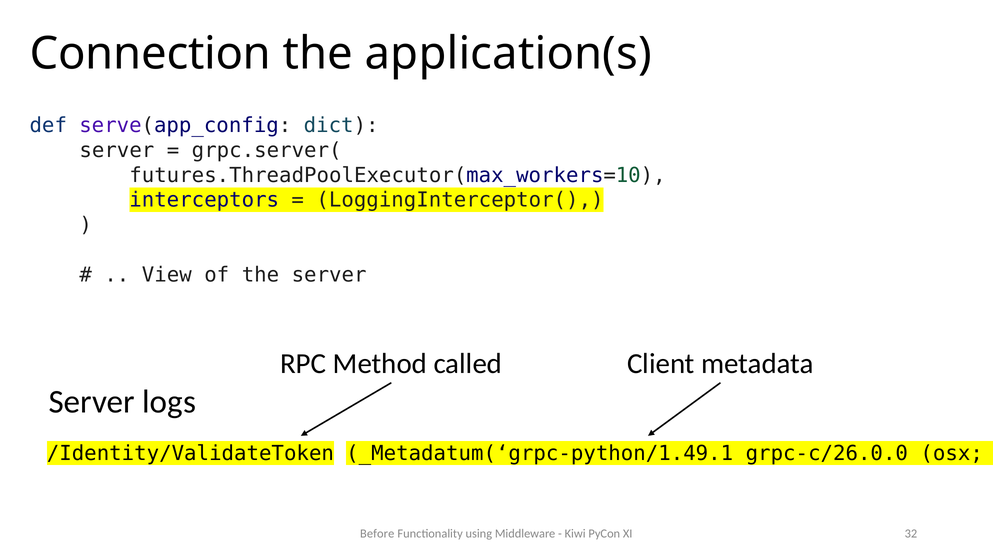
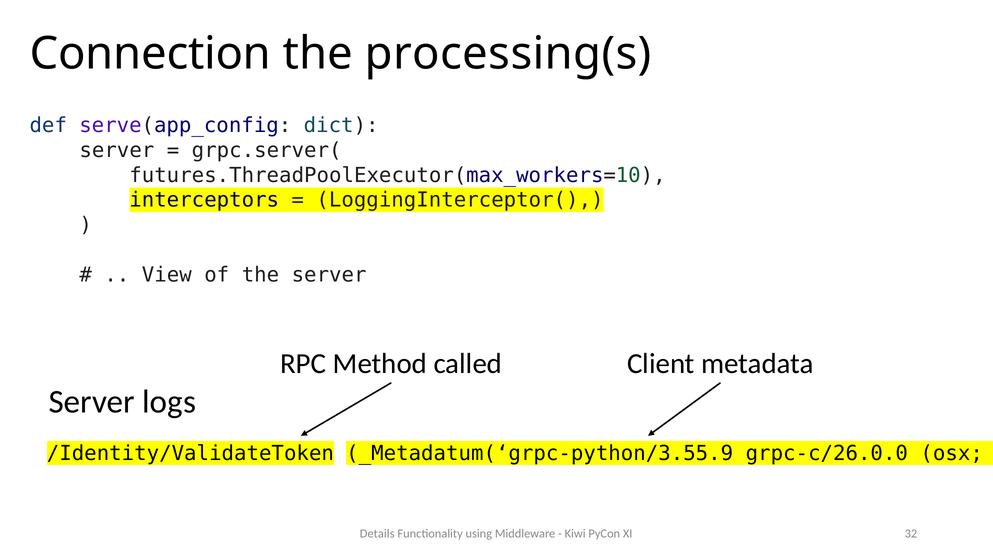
application(s: application(s -> processing(s
_Metadatum(‘grpc-python/1.49.1: _Metadatum(‘grpc-python/1.49.1 -> _Metadatum(‘grpc-python/3.55.9
Before: Before -> Details
